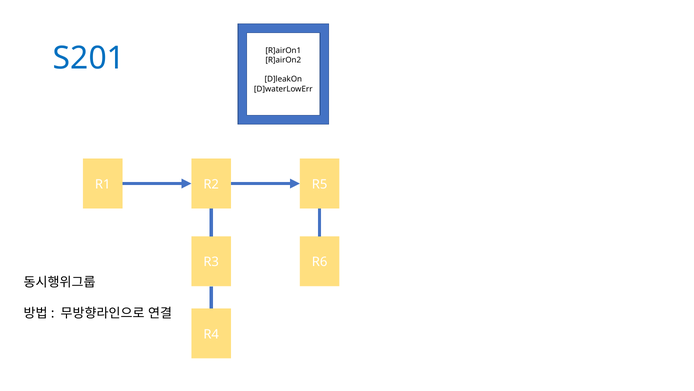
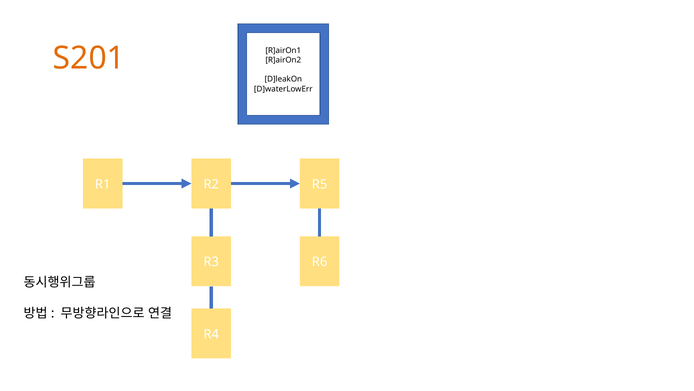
S201 colour: blue -> orange
